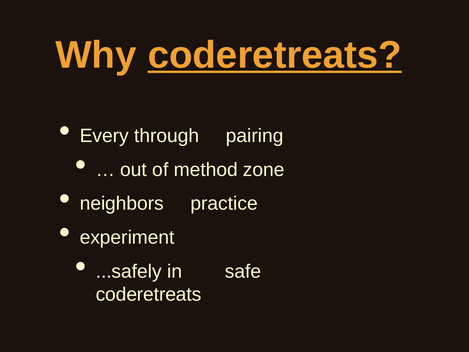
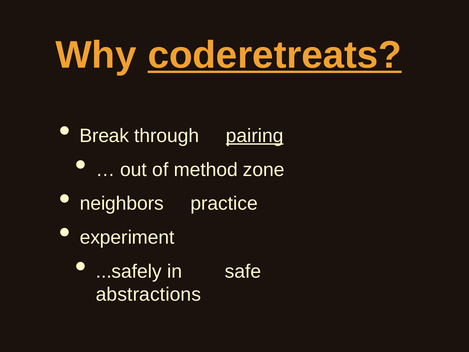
Every: Every -> Break
pairing underline: none -> present
coderetreats at (149, 294): coderetreats -> abstractions
